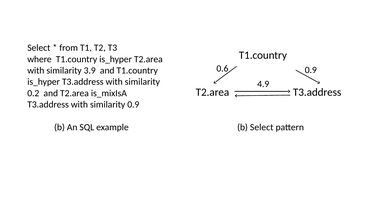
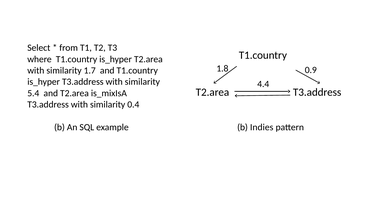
0.6: 0.6 -> 1.8
3.9: 3.9 -> 1.7
4.9: 4.9 -> 4.4
0.2: 0.2 -> 5.4
similarity 0.9: 0.9 -> 0.4
b Select: Select -> Indies
